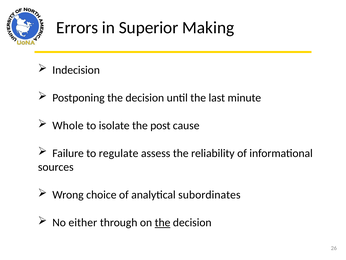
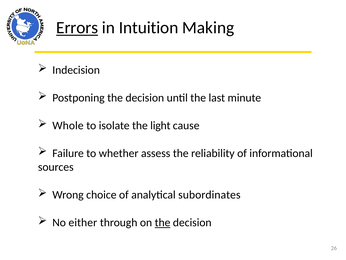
Errors underline: none -> present
Superior: Superior -> Intuition
post: post -> light
regulate: regulate -> whether
